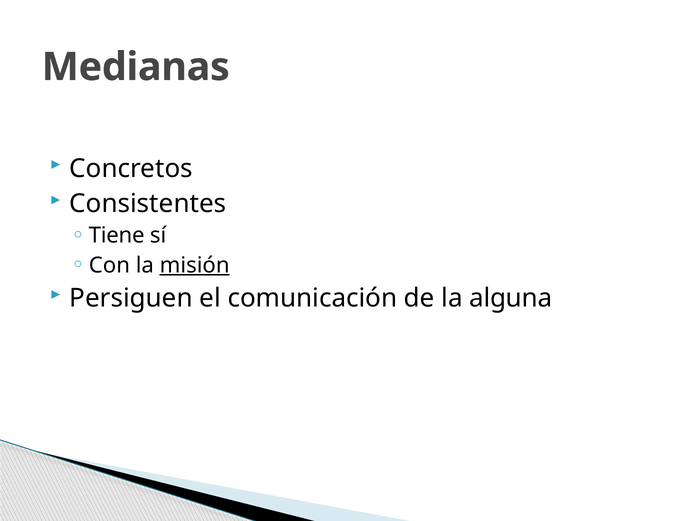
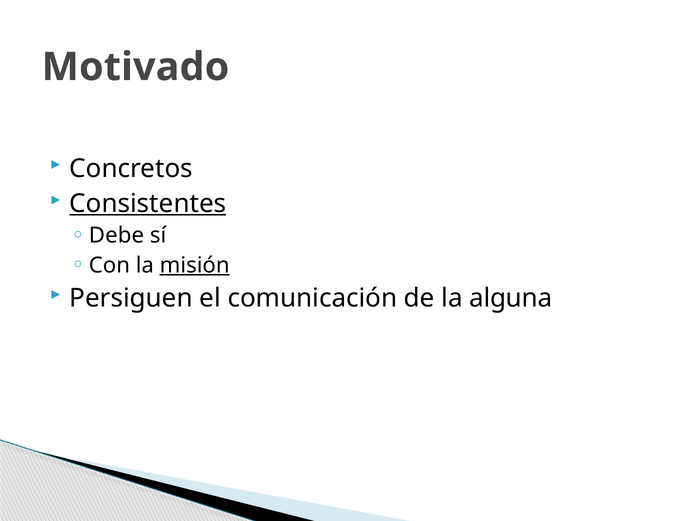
Medianas: Medianas -> Motivado
Consistentes underline: none -> present
Tiene: Tiene -> Debe
